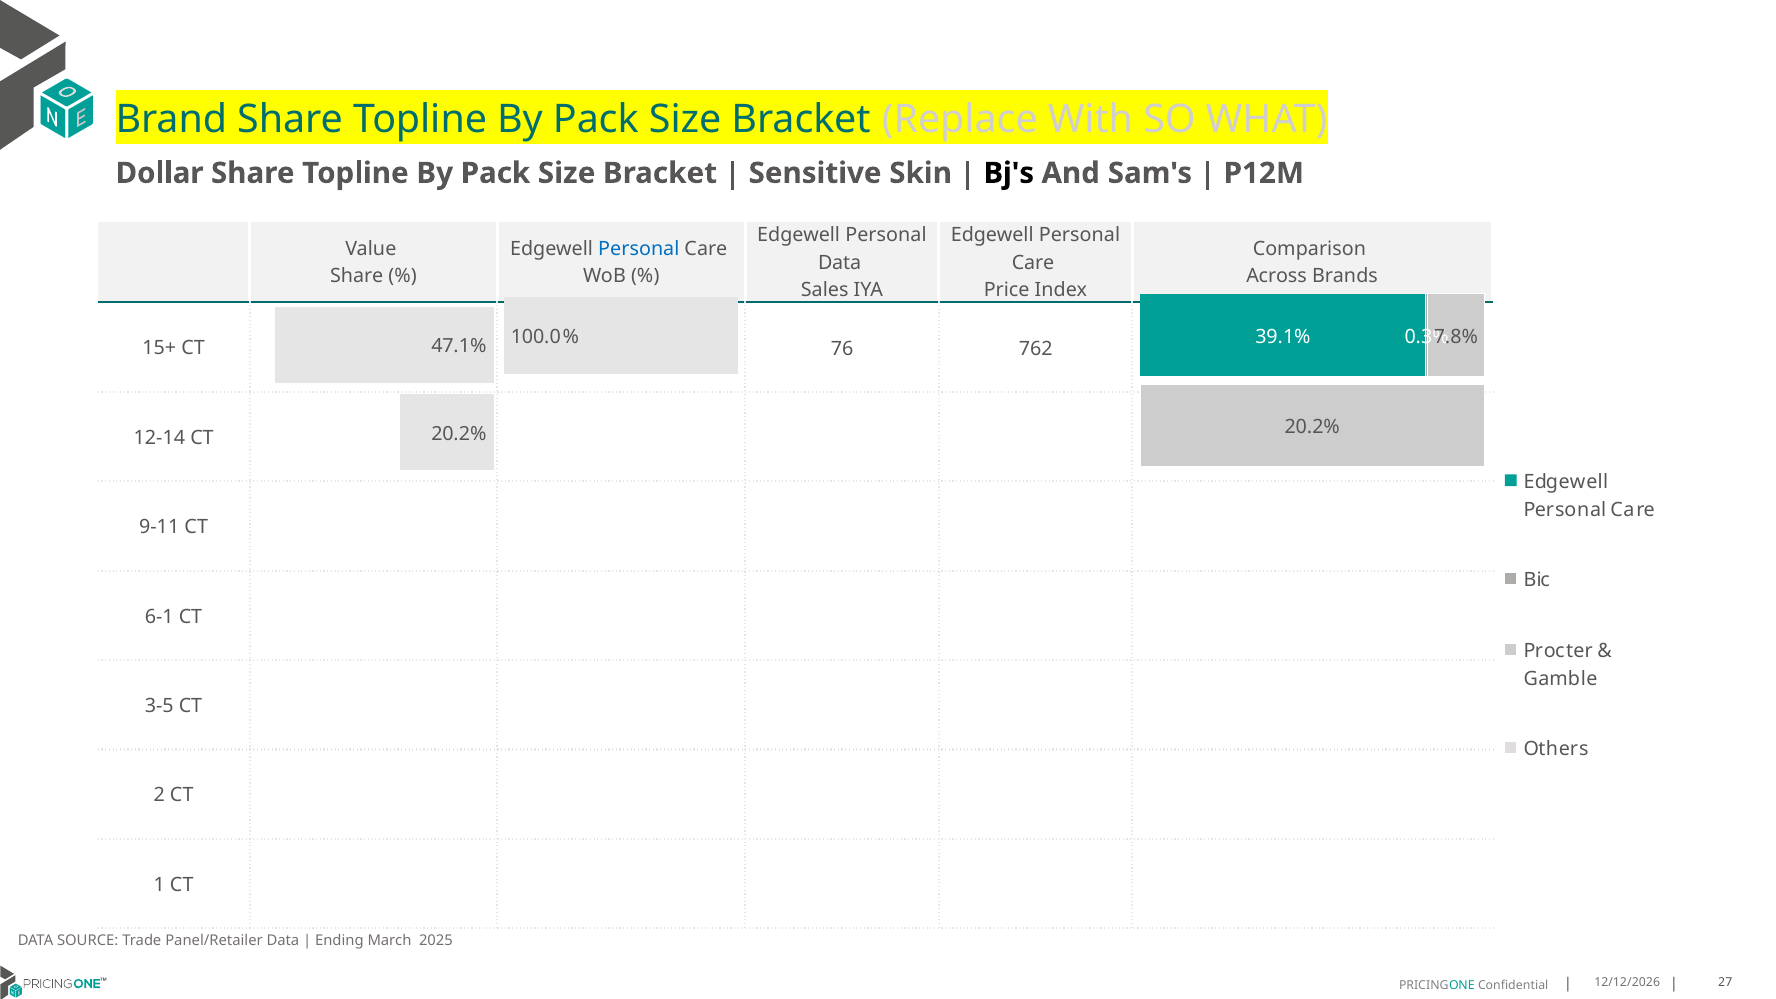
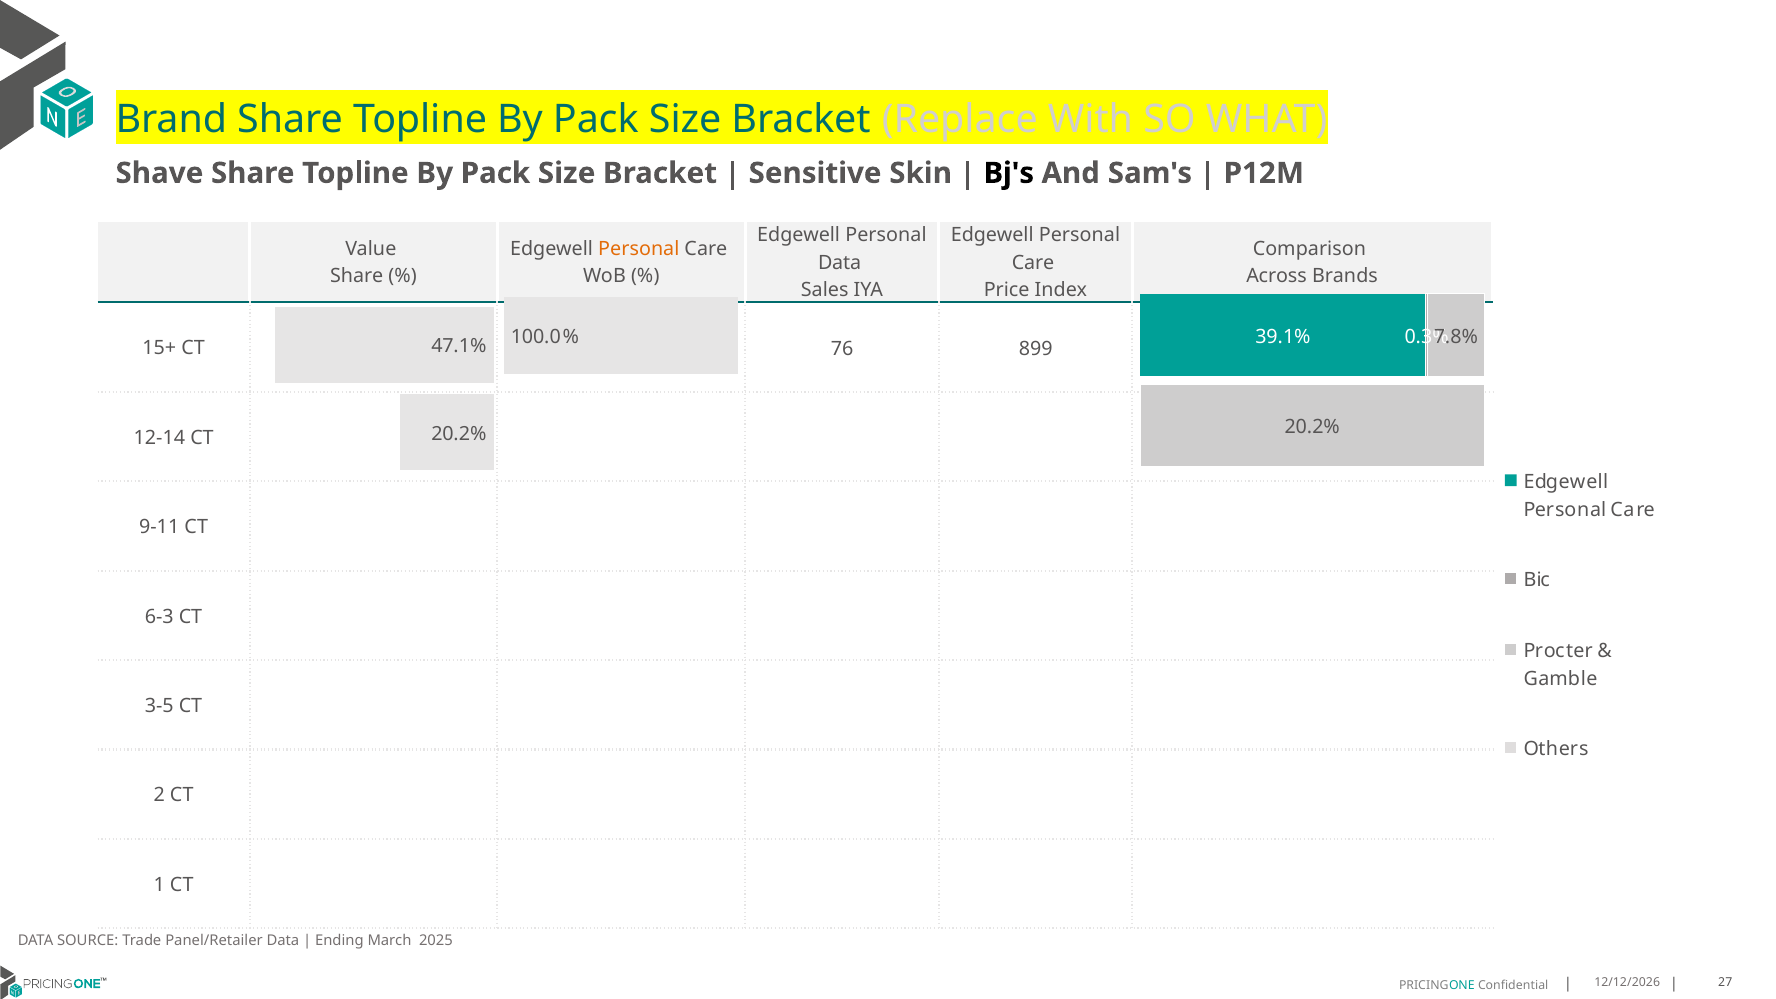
Dollar: Dollar -> Shave
Personal at (639, 249) colour: blue -> orange
762: 762 -> 899
6-1: 6-1 -> 6-3
